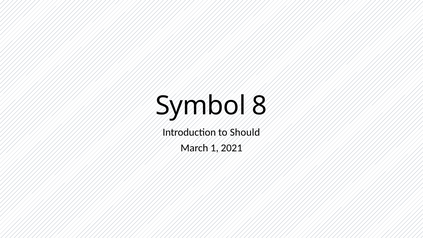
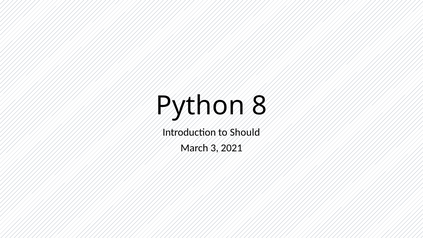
Symbol: Symbol -> Python
1: 1 -> 3
